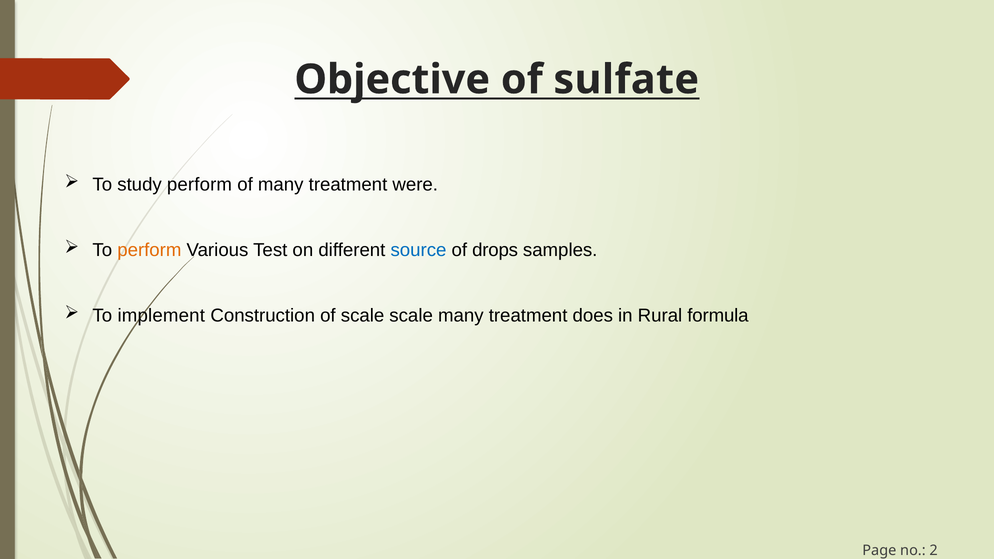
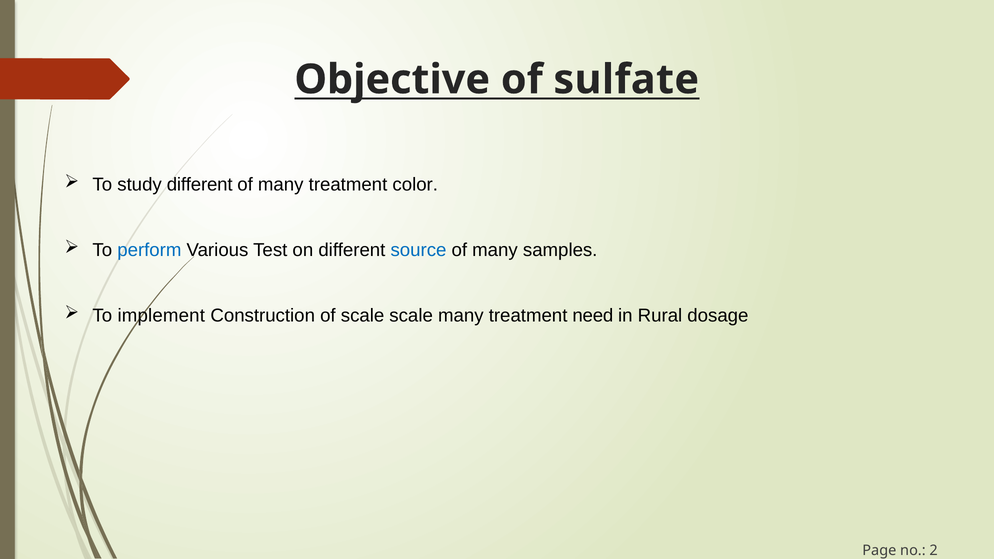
study perform: perform -> different
were: were -> color
perform at (149, 250) colour: orange -> blue
drops at (495, 250): drops -> many
does: does -> need
formula: formula -> dosage
